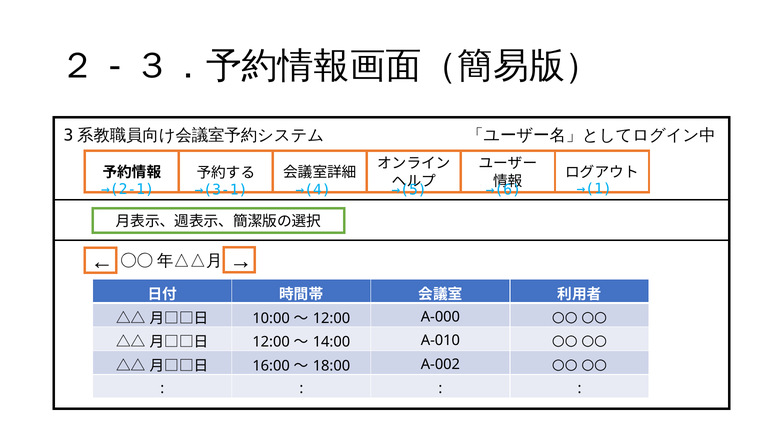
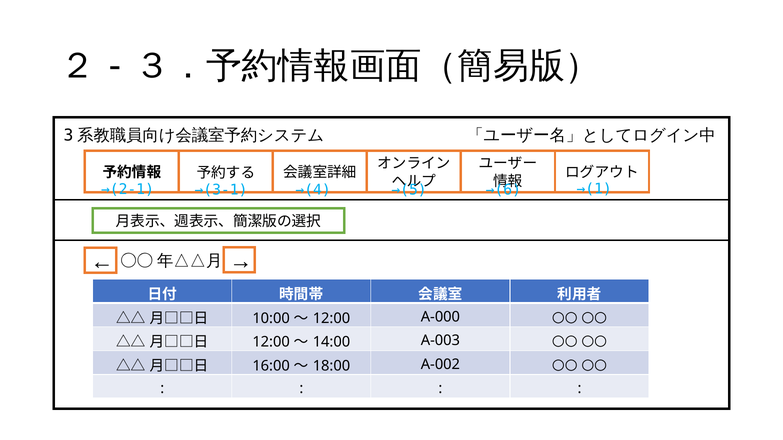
A-010: A-010 -> A-003
